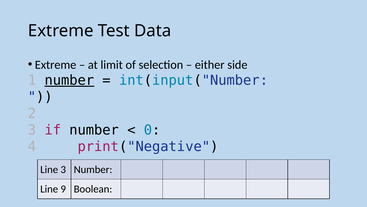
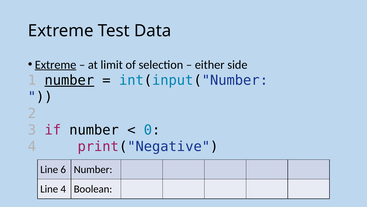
Extreme at (56, 65) underline: none -> present
Line 3: 3 -> 6
Line 9: 9 -> 4
